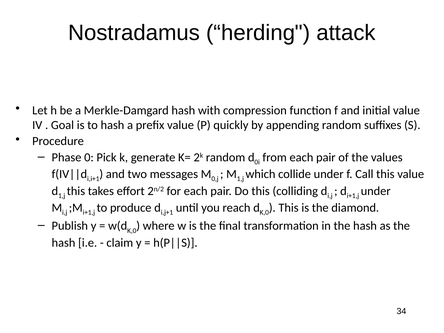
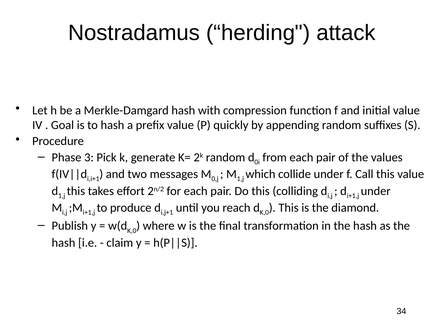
0: 0 -> 3
